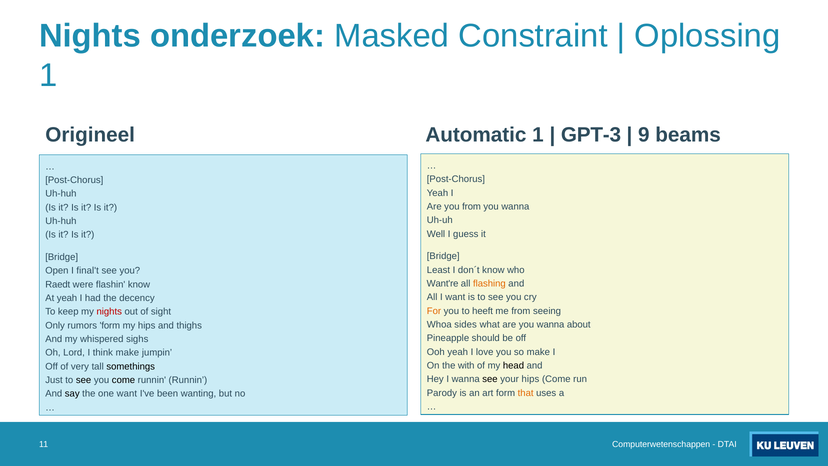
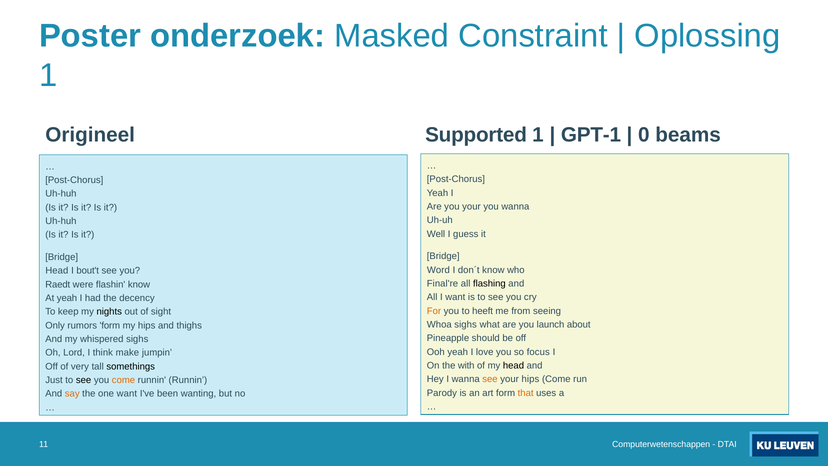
Nights at (90, 36): Nights -> Poster
Automatic: Automatic -> Supported
GPT-3: GPT-3 -> GPT-1
9: 9 -> 0
you from: from -> your
Least: Least -> Word
Open at (57, 271): Open -> Head
final't: final't -> bout't
Want're: Want're -> Final're
flashing colour: orange -> black
nights at (109, 312) colour: red -> black
Whoa sides: sides -> sighs
are you wanna: wanna -> launch
so make: make -> focus
see at (490, 379) colour: black -> orange
come at (123, 380) colour: black -> orange
say colour: black -> orange
